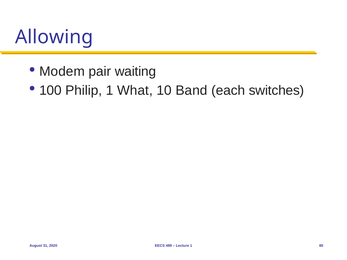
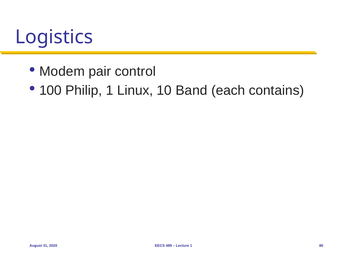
Allowing: Allowing -> Logistics
waiting: waiting -> control
What: What -> Linux
switches: switches -> contains
